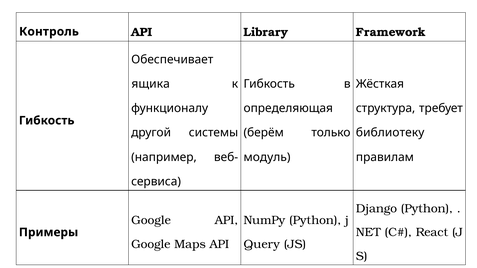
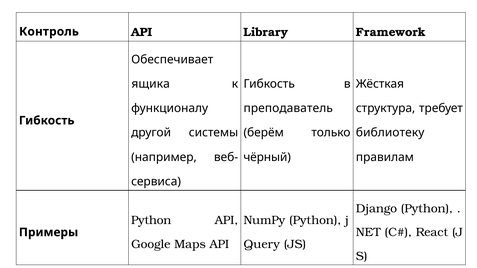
определяющая: определяющая -> преподаватель
модуль: модуль -> чёрный
Google at (151, 221): Google -> Python
